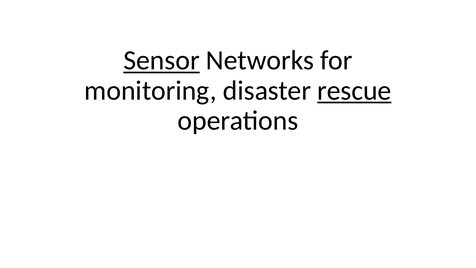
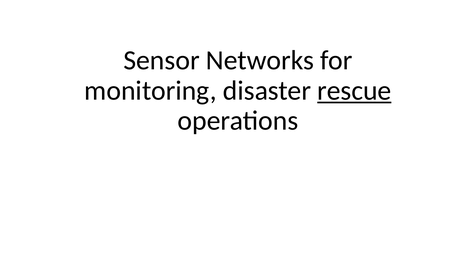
Sensor underline: present -> none
